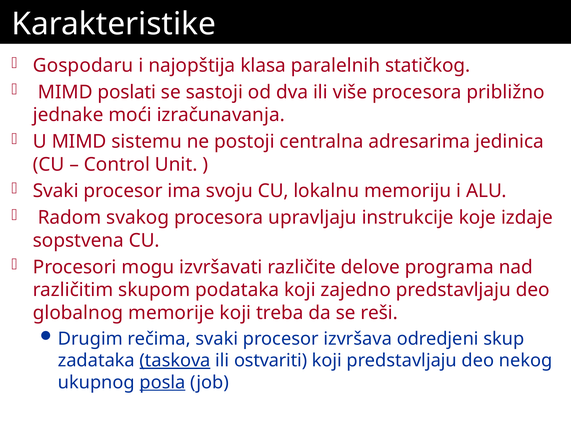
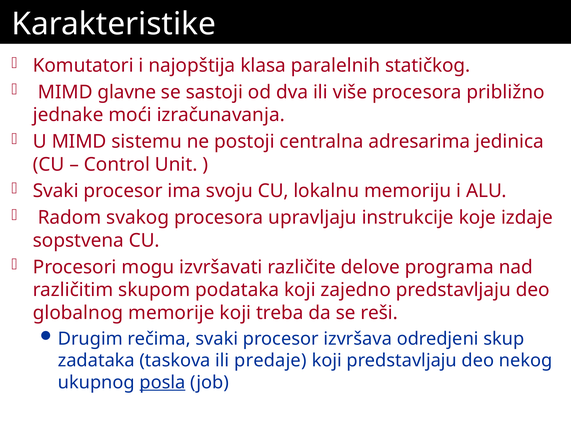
Gospodaru: Gospodaru -> Komutatori
poslati: poslati -> glavne
taskova underline: present -> none
ostvariti: ostvariti -> predaje
